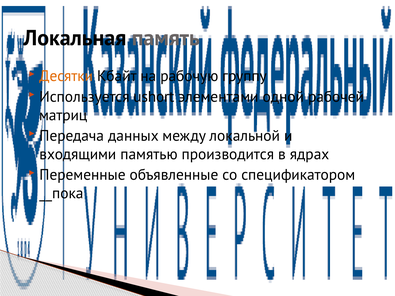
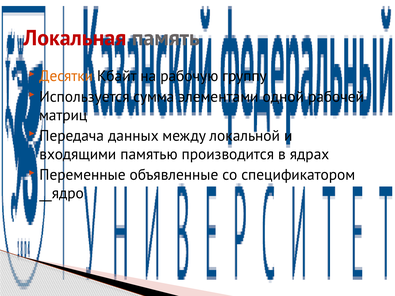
Локальная colour: black -> red
ushort: ushort -> сумма
__пока: __пока -> __ядро
